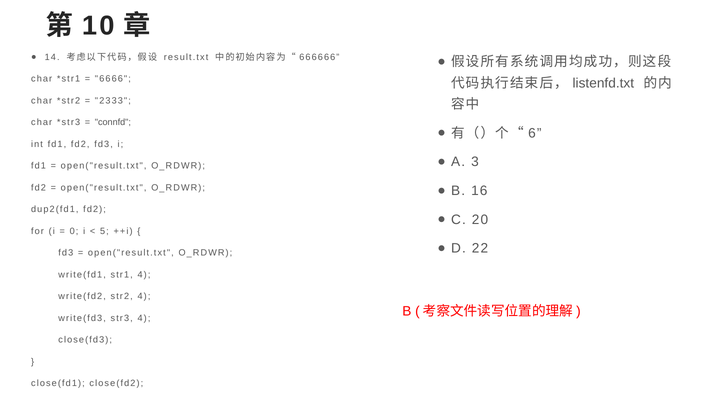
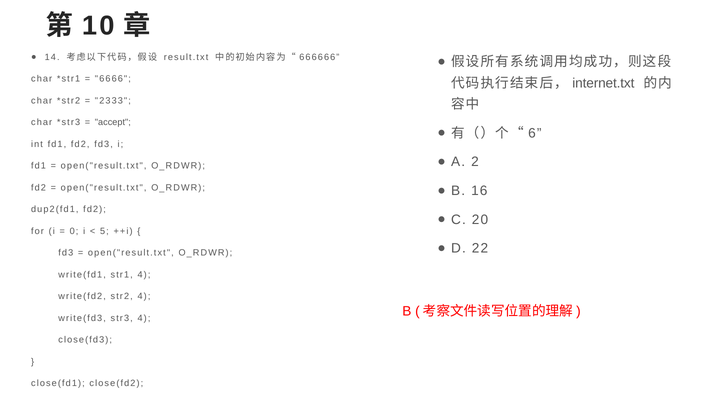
listenfd.txt: listenfd.txt -> internet.txt
connfd: connfd -> accept
3: 3 -> 2
